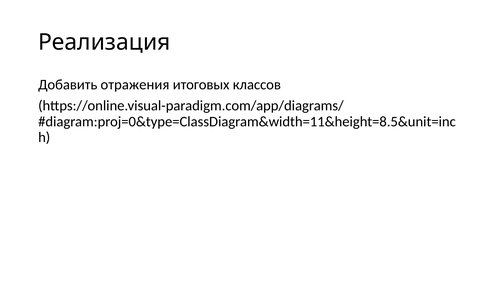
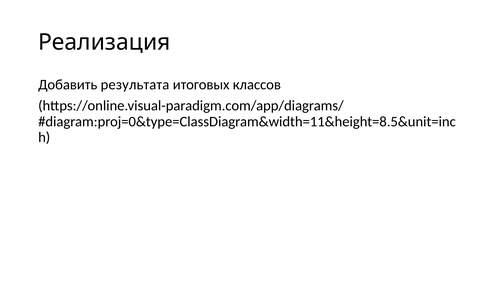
отражения: отражения -> результата
